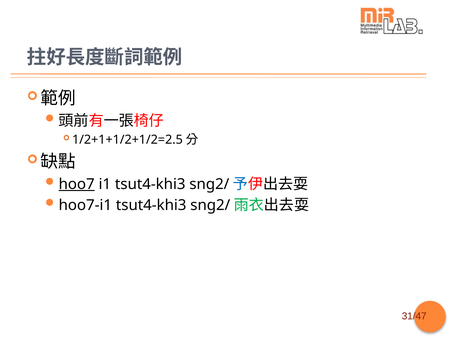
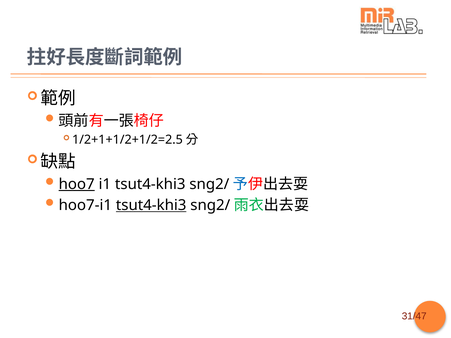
tsut4-khi3 at (151, 205) underline: none -> present
